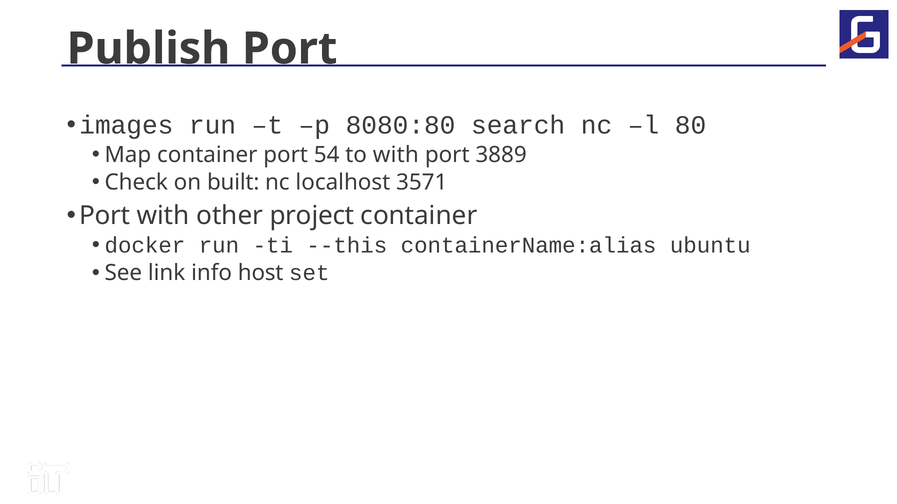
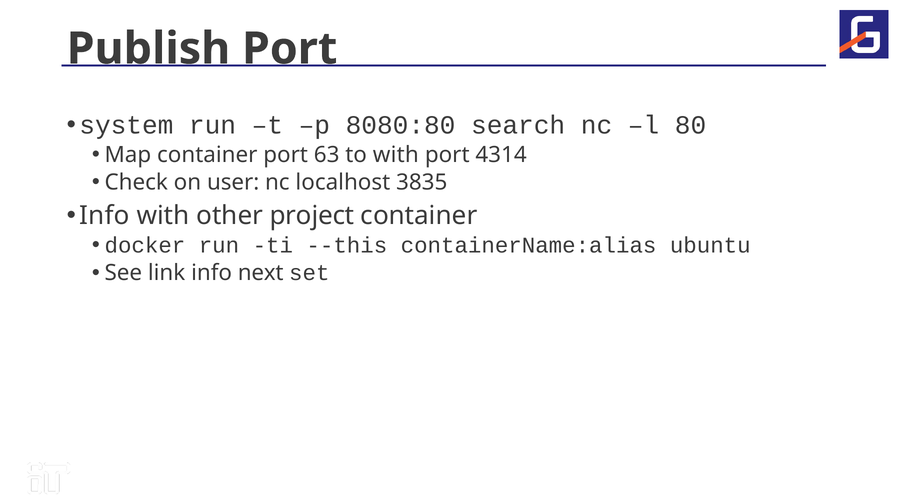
images: images -> system
54: 54 -> 63
3889: 3889 -> 4314
built: built -> user
3571: 3571 -> 3835
Port at (105, 216): Port -> Info
host: host -> next
